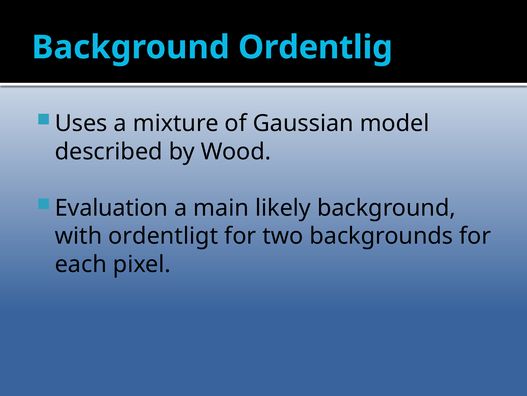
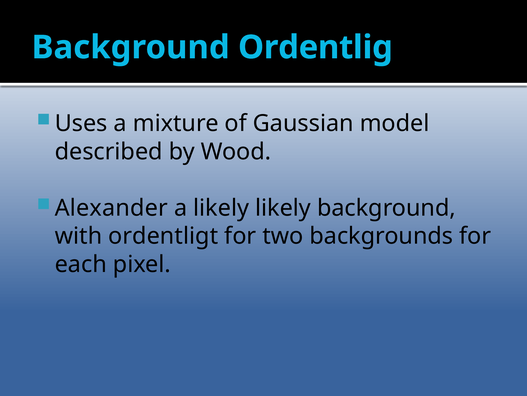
Evaluation: Evaluation -> Alexander
a main: main -> likely
